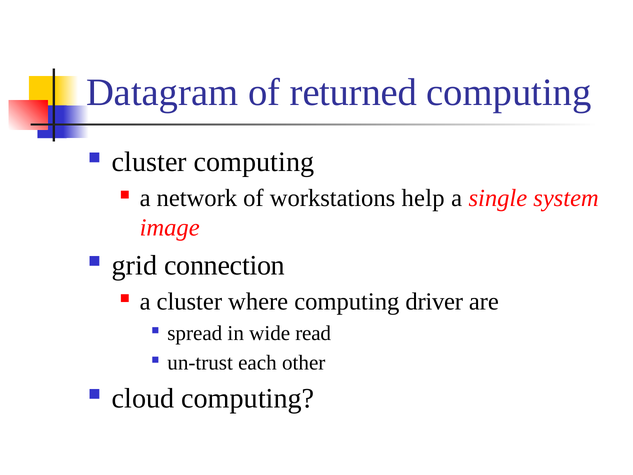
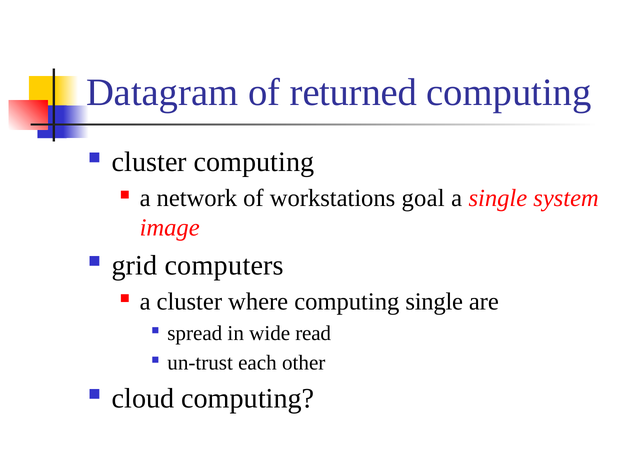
help: help -> goal
connection: connection -> computers
computing driver: driver -> single
